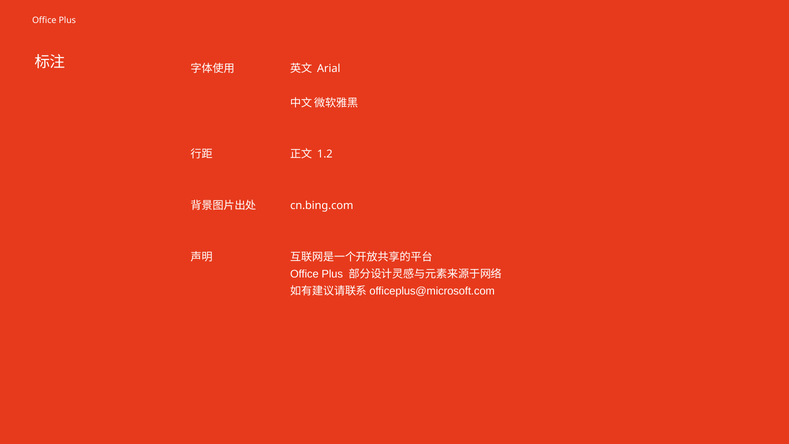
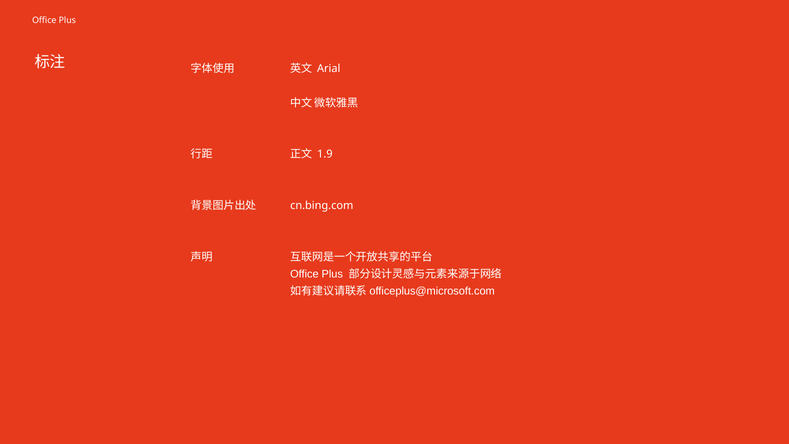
1.2: 1.2 -> 1.9
